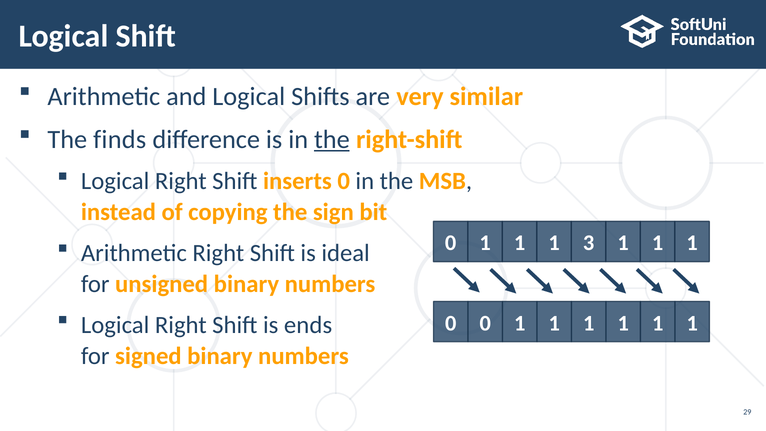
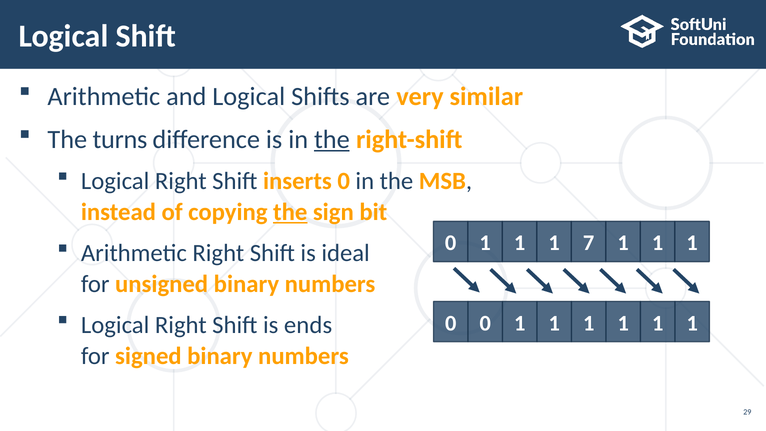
finds: finds -> turns
the at (290, 212) underline: none -> present
3: 3 -> 7
